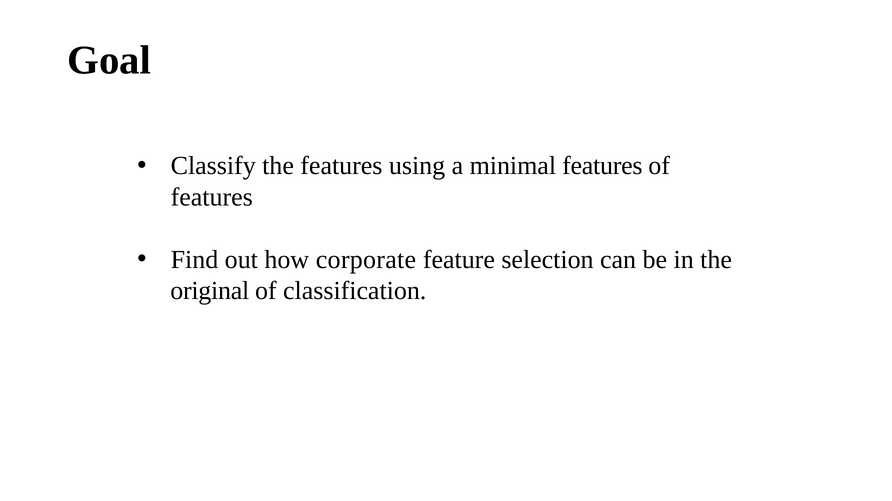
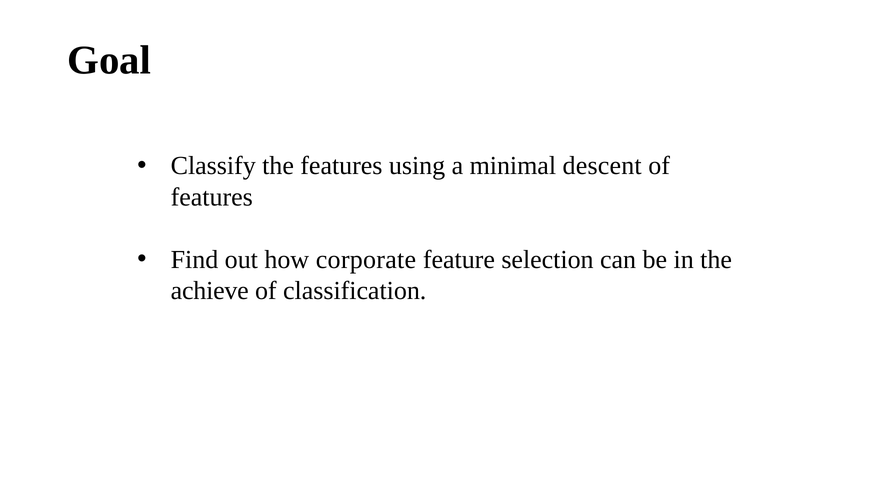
minimal features: features -> descent
original: original -> achieve
